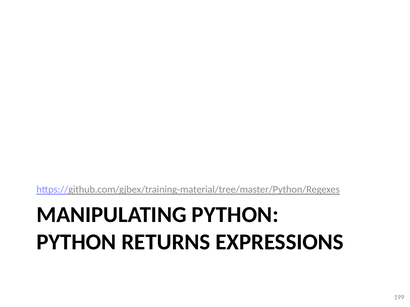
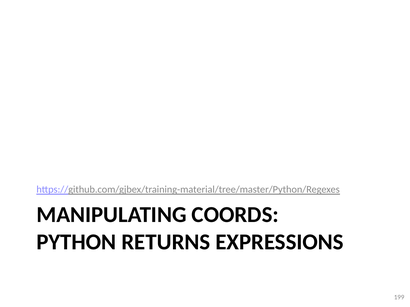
MANIPULATING PYTHON: PYTHON -> COORDS
